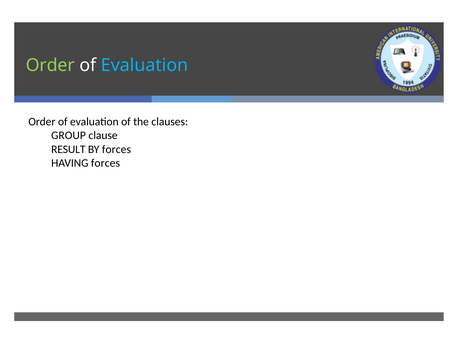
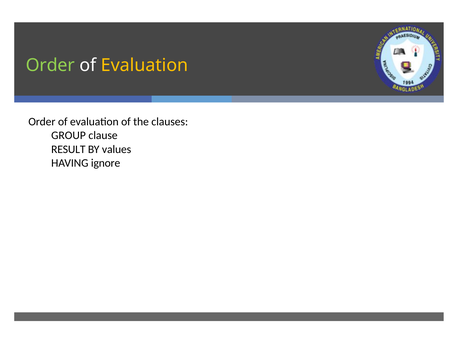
Evaluation at (145, 65) colour: light blue -> yellow
BY forces: forces -> values
HAVING forces: forces -> ignore
